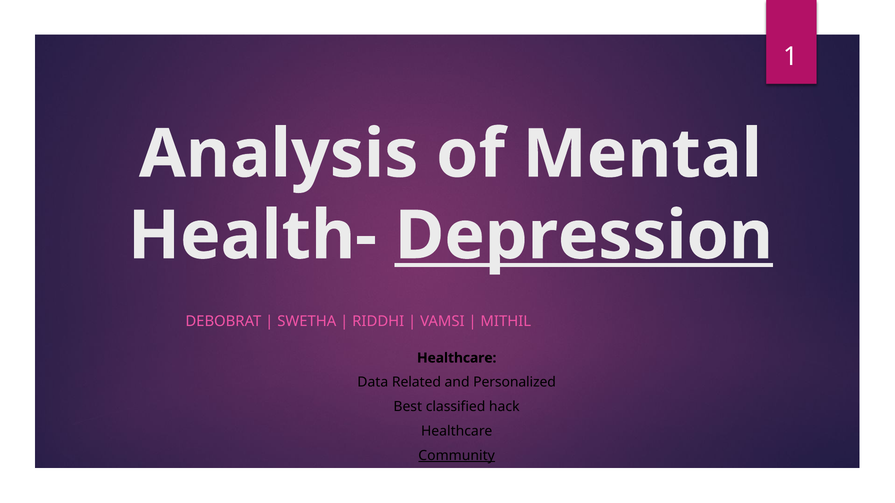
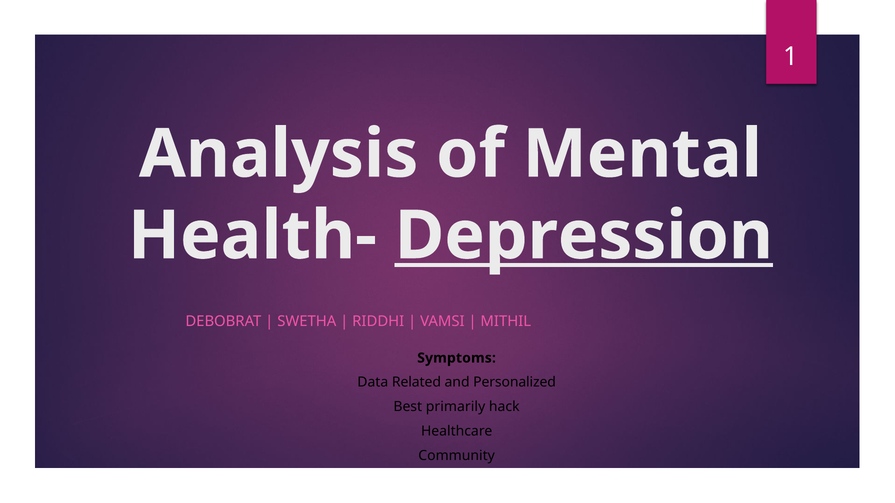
Healthcare at (457, 358): Healthcare -> Symptoms
classified: classified -> primarily
Community underline: present -> none
